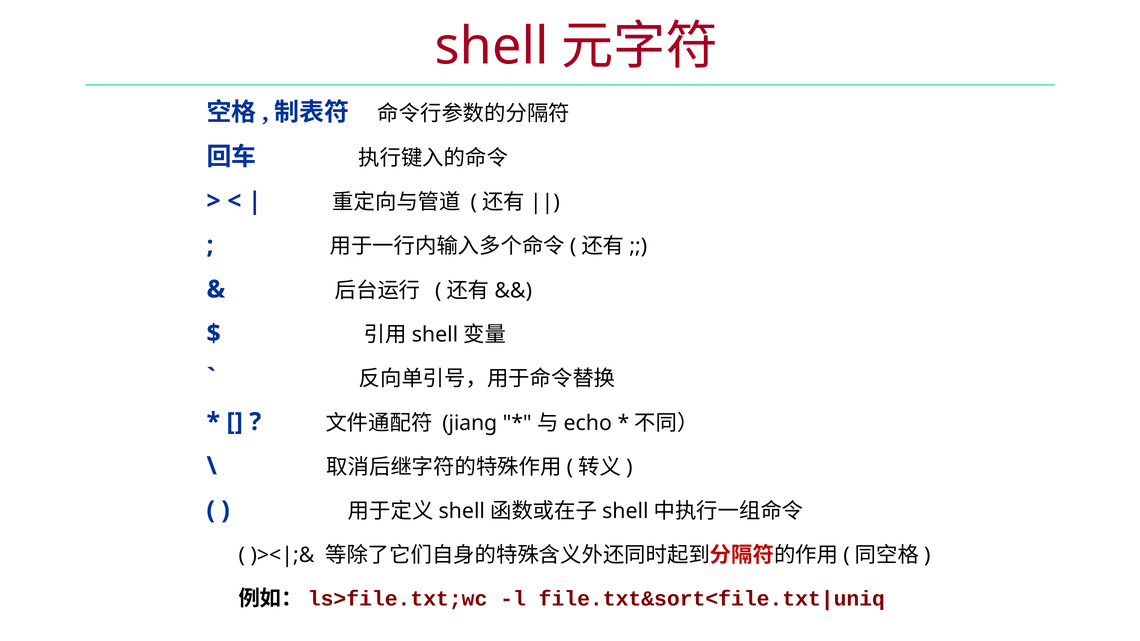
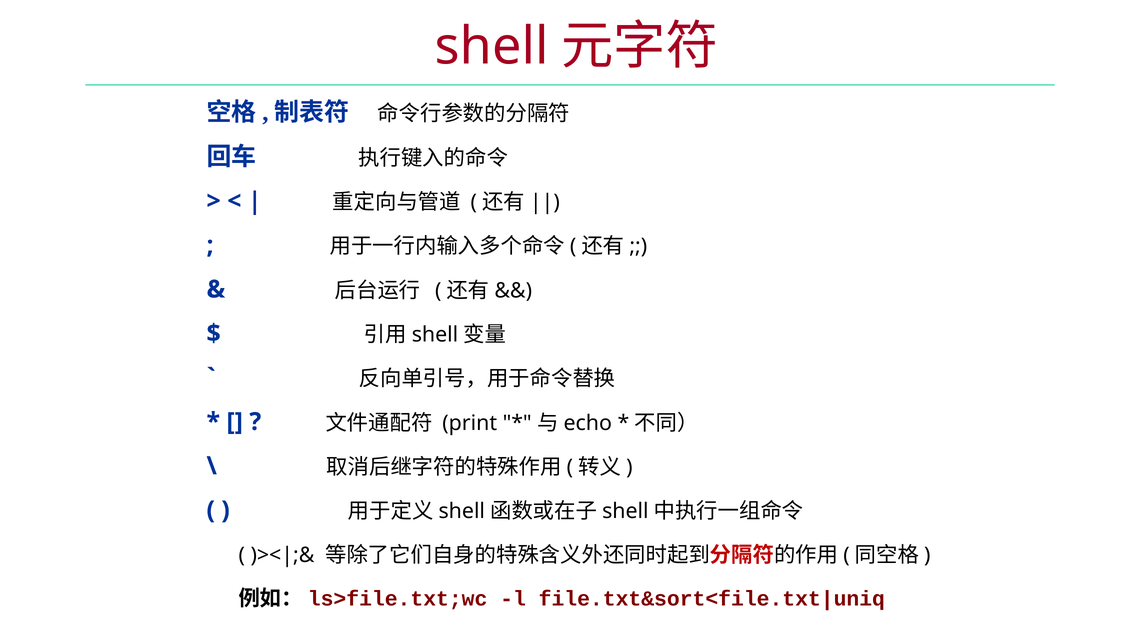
jiang: jiang -> print
